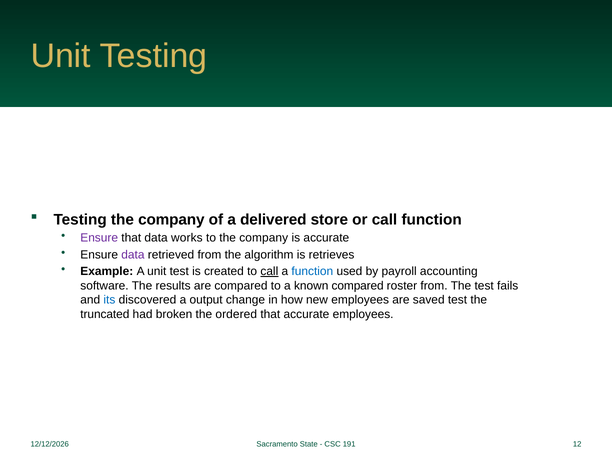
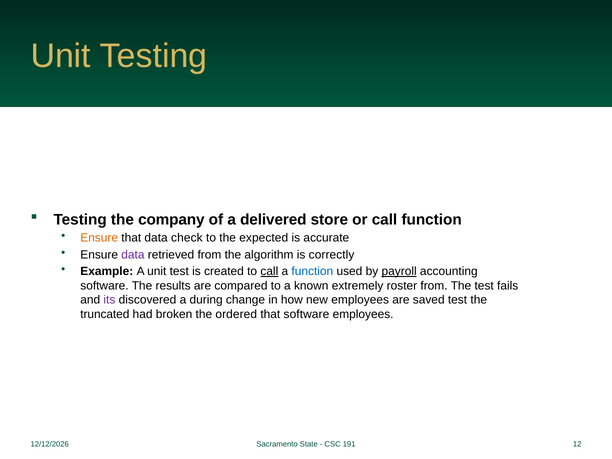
Ensure at (99, 238) colour: purple -> orange
works: works -> check
to the company: company -> expected
retrieves: retrieves -> correctly
payroll underline: none -> present
known compared: compared -> extremely
its colour: blue -> purple
output: output -> during
that accurate: accurate -> software
